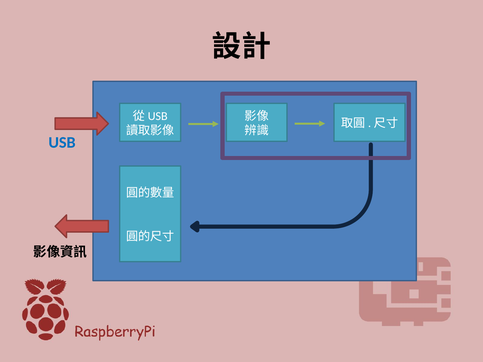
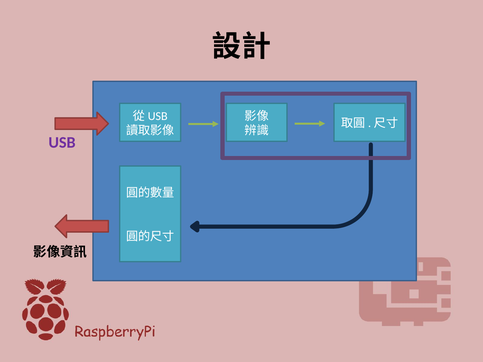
USB colour: blue -> purple
